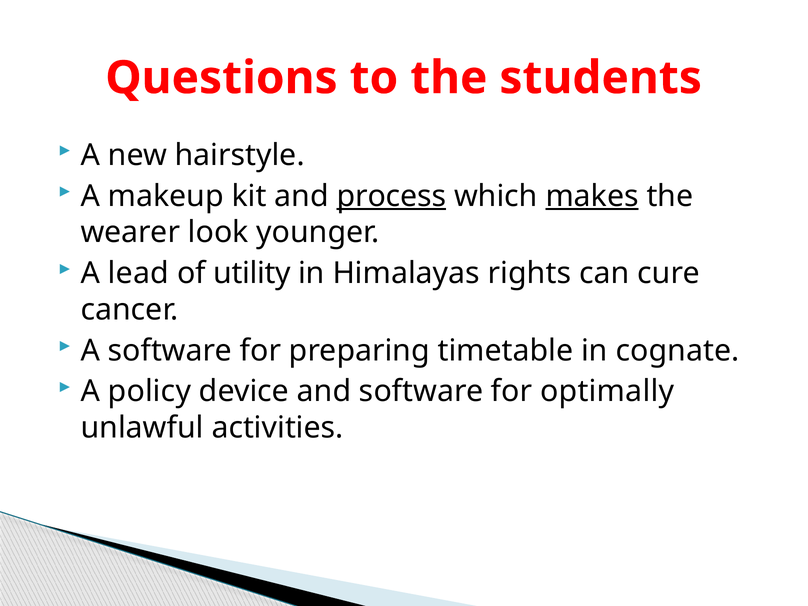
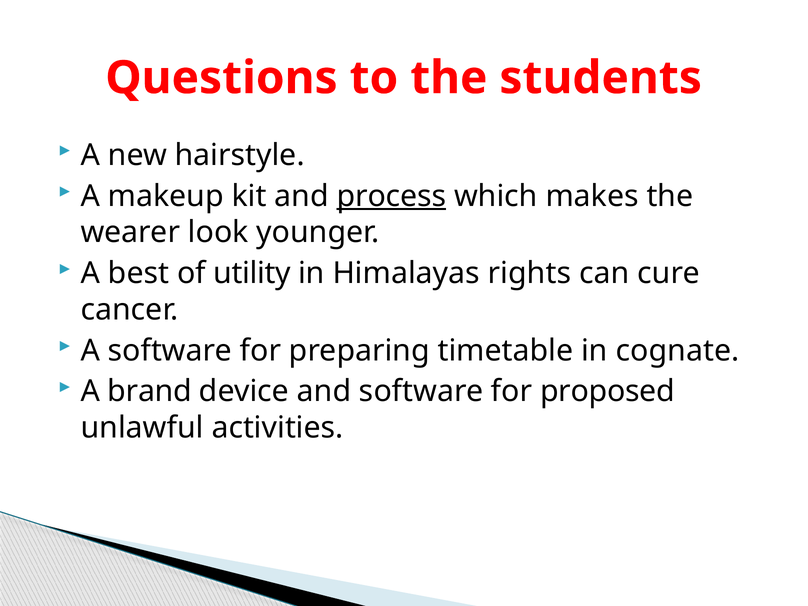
makes underline: present -> none
lead: lead -> best
policy: policy -> brand
optimally: optimally -> proposed
